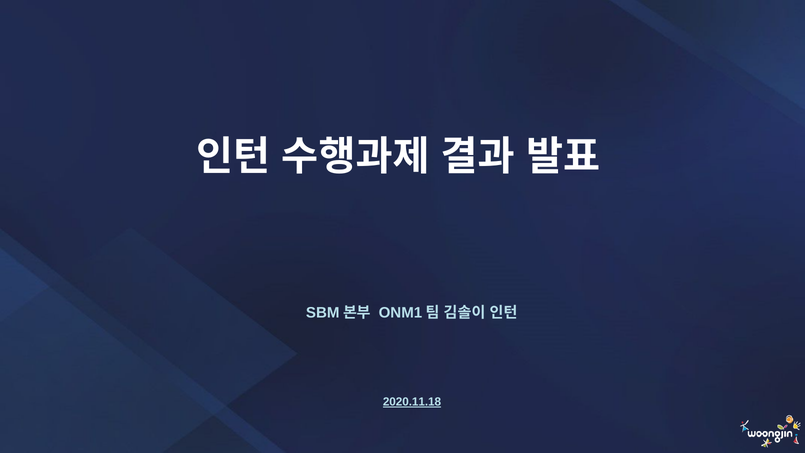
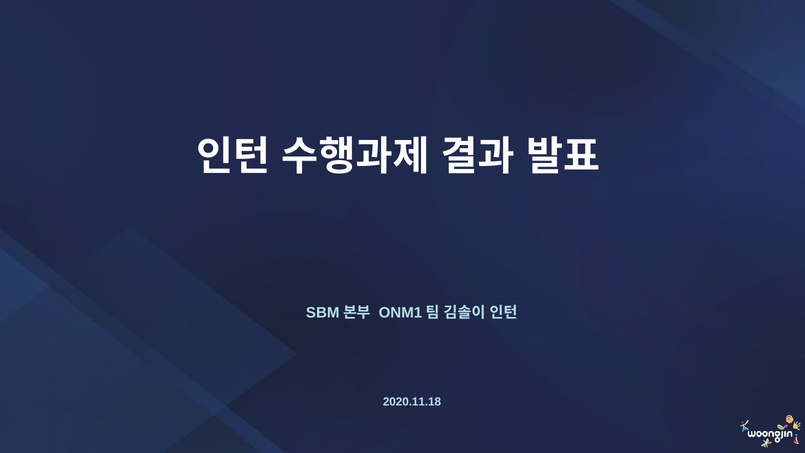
2020.11.18 underline: present -> none
